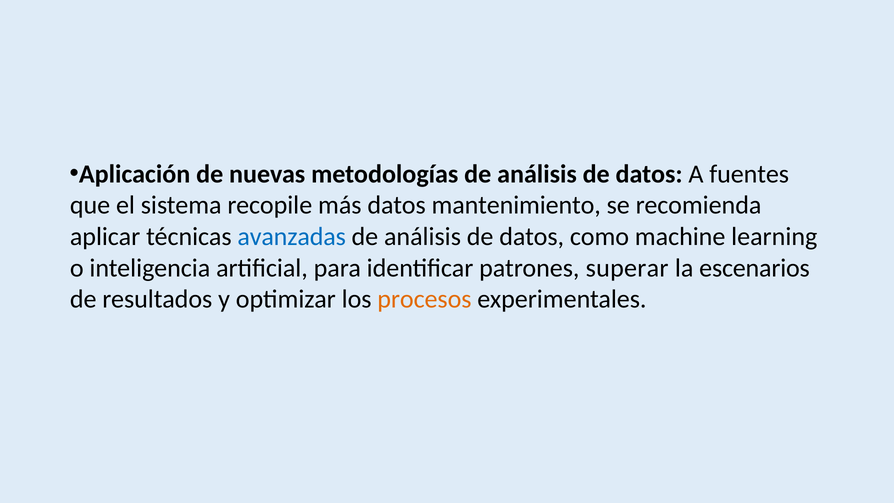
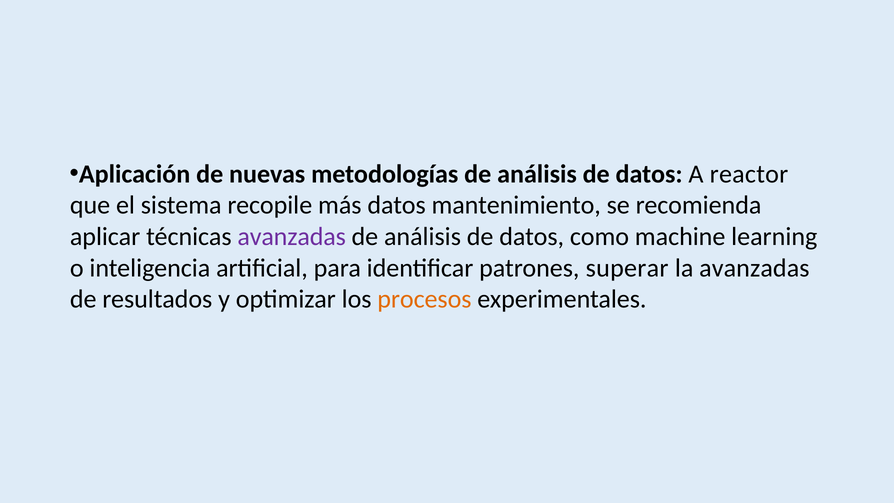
fuentes: fuentes -> reactor
avanzadas at (292, 237) colour: blue -> purple
la escenarios: escenarios -> avanzadas
